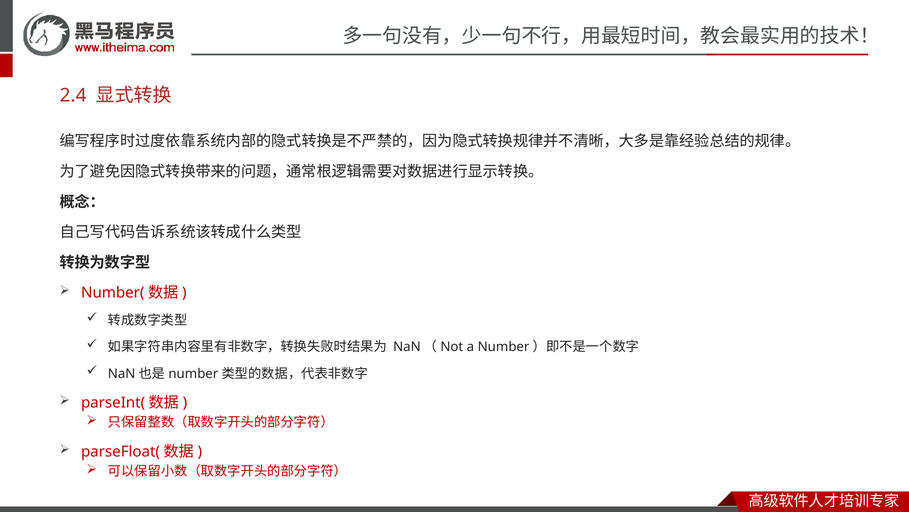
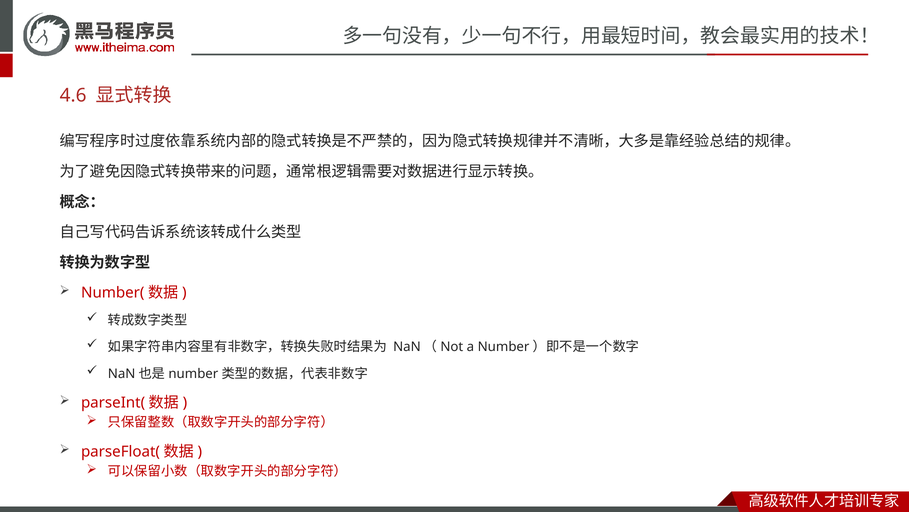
2.4: 2.4 -> 4.6
